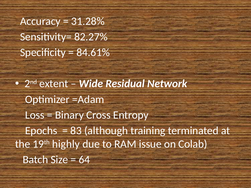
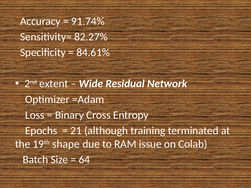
31.28%: 31.28% -> 91.74%
83: 83 -> 21
highly: highly -> shape
